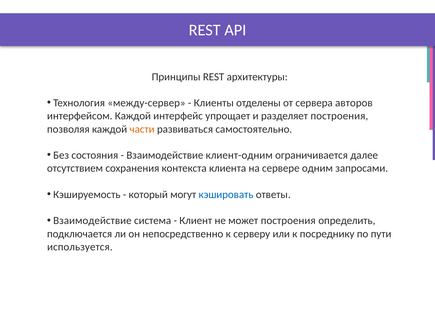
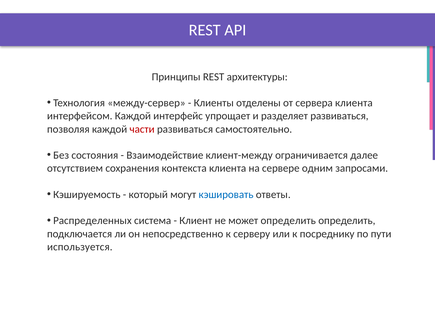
сервера авторов: авторов -> клиента
разделяет построения: построения -> развиваться
части colour: orange -> red
клиент-одним: клиент-одним -> клиент-между
Взаимодействие at (92, 220): Взаимодействие -> Распределенных
может построения: построения -> определить
